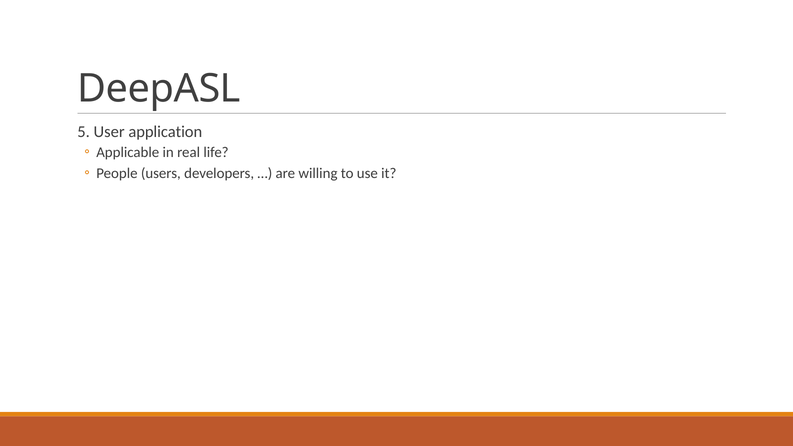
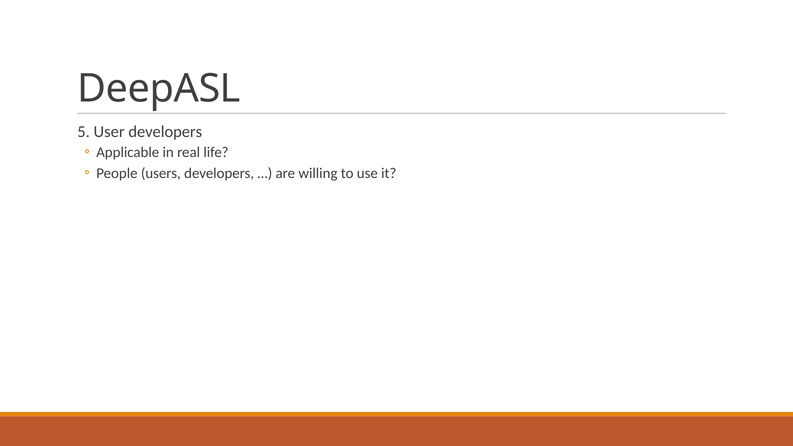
User application: application -> developers
